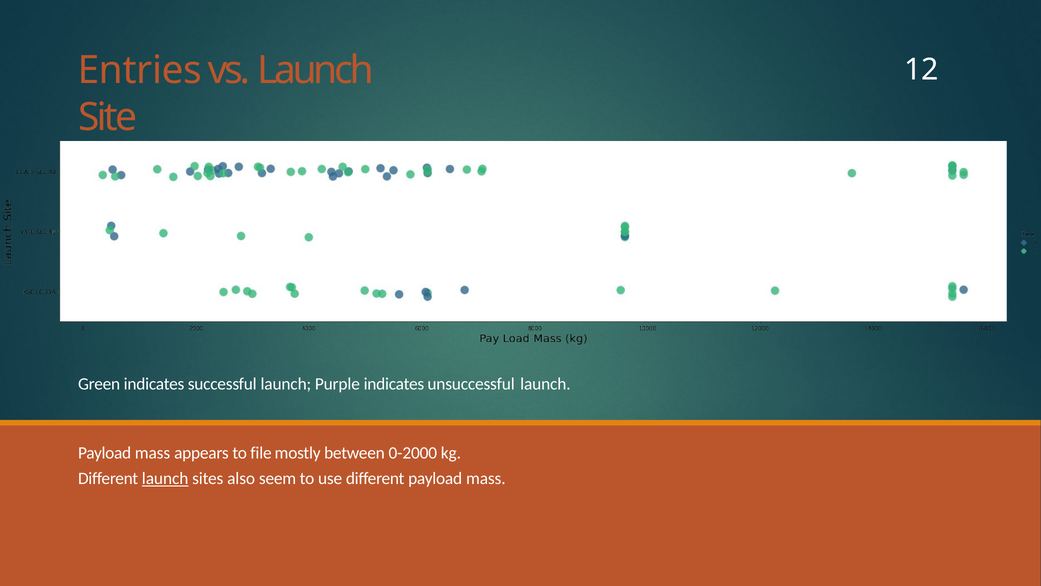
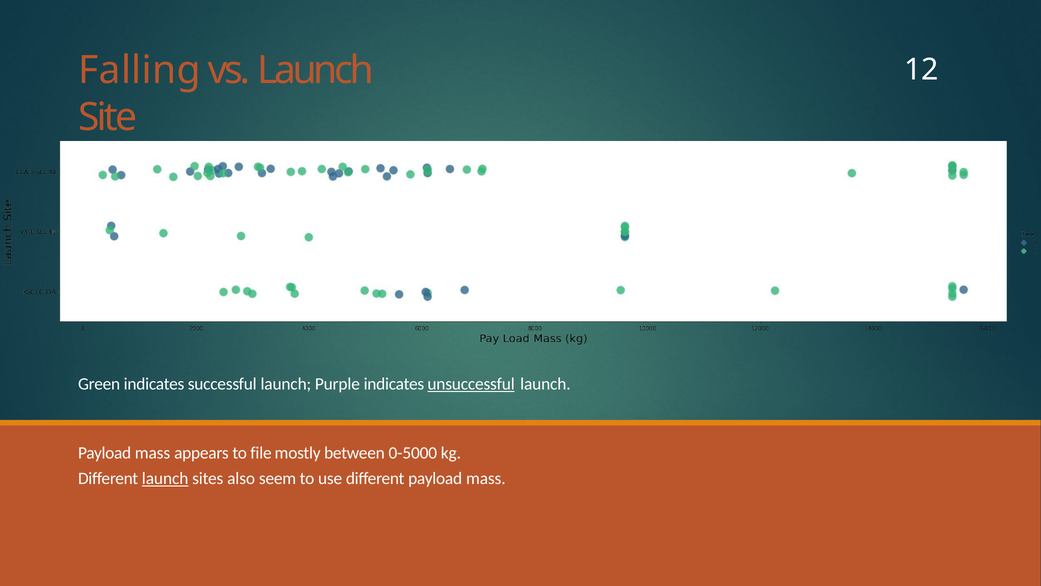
Entries: Entries -> Falling
unsuccessful underline: none -> present
0-2000: 0-2000 -> 0-5000
